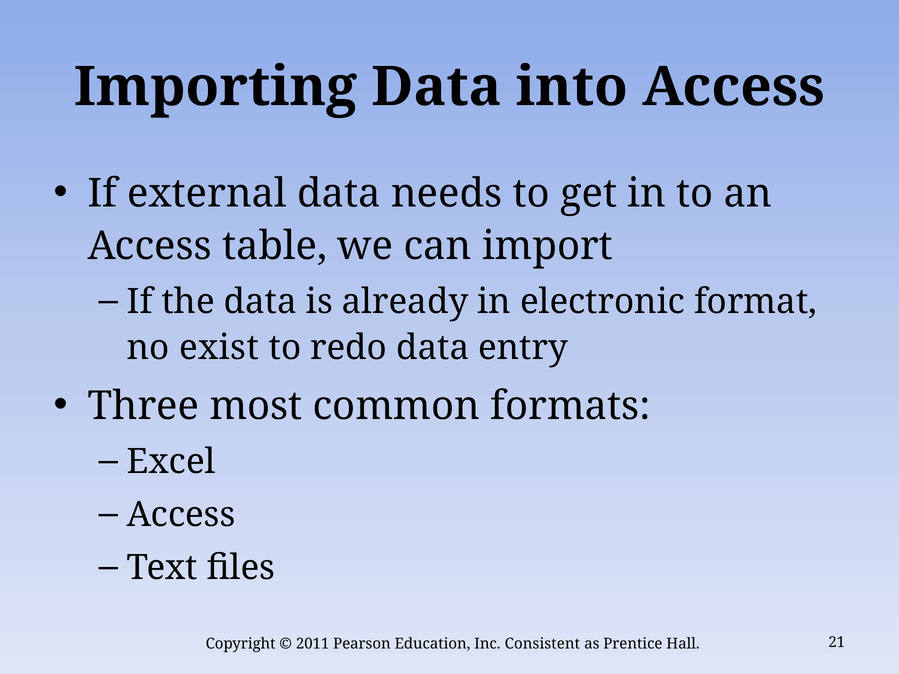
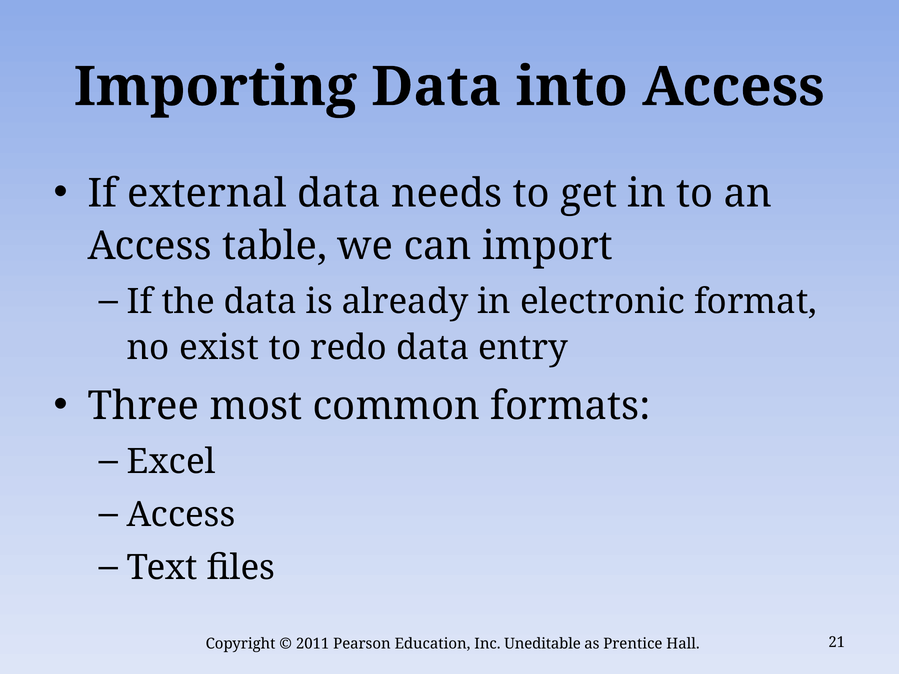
Consistent: Consistent -> Uneditable
